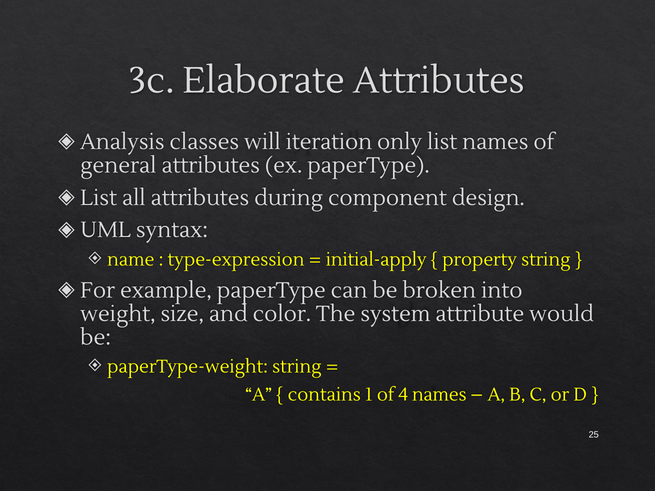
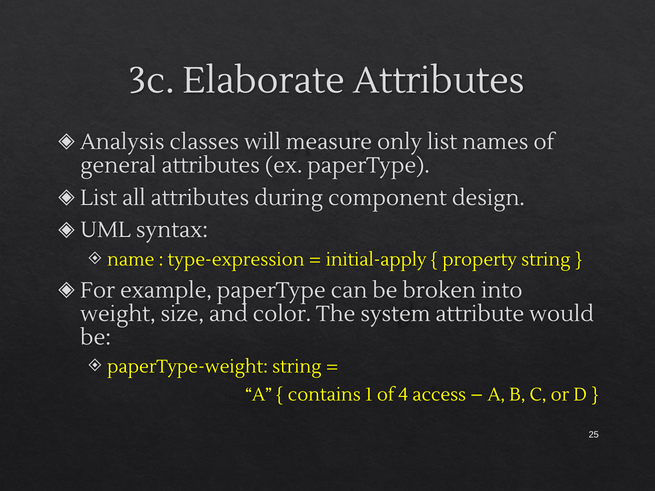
iteration: iteration -> measure
4 names: names -> access
